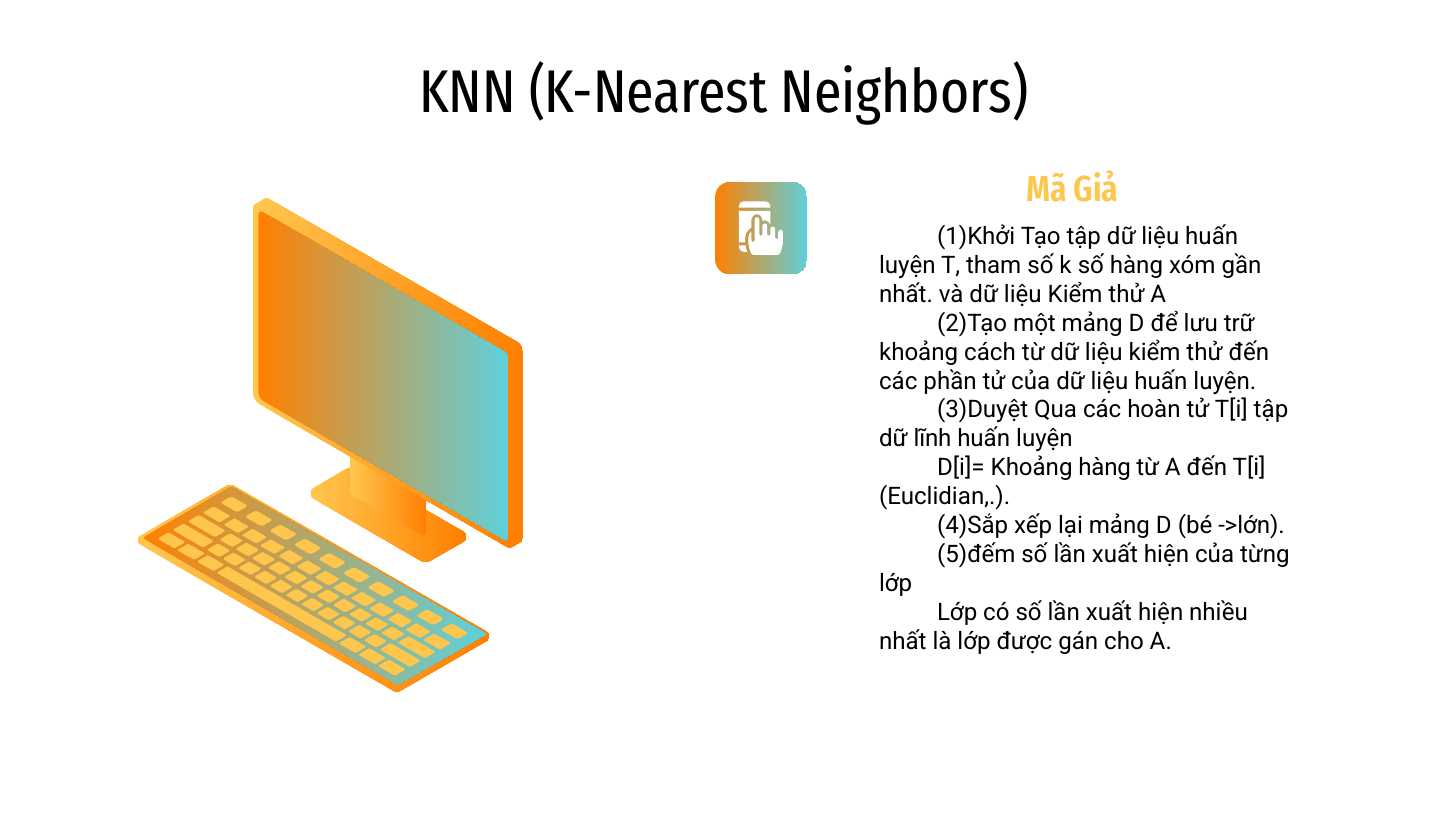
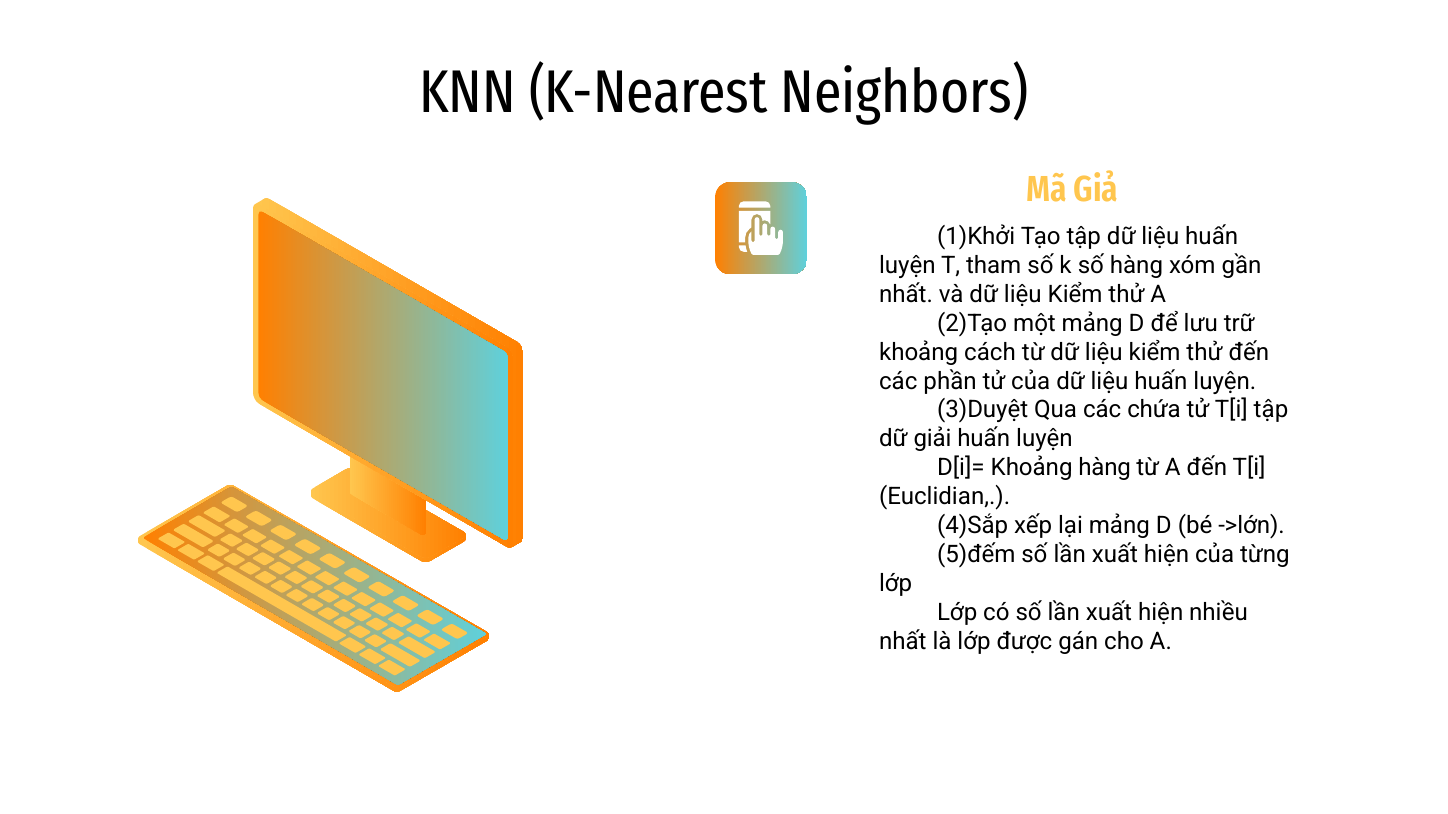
hoàn: hoàn -> chứa
lĩnh: lĩnh -> giải
